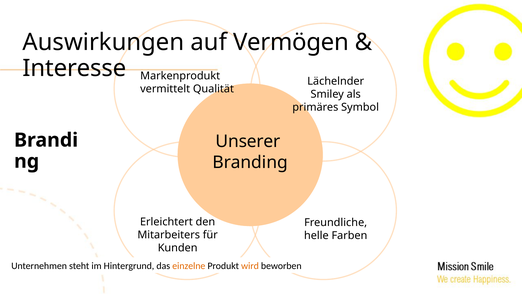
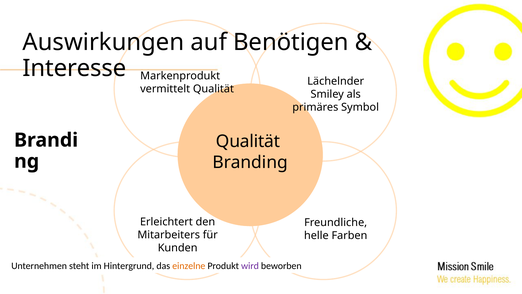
Vermögen: Vermögen -> Benötigen
Unserer at (248, 141): Unserer -> Qualität
wird colour: orange -> purple
